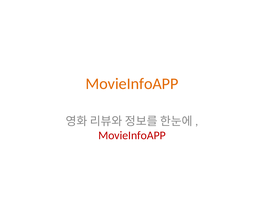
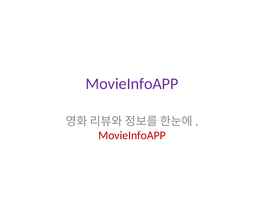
MovieInfoAPP at (132, 84) colour: orange -> purple
